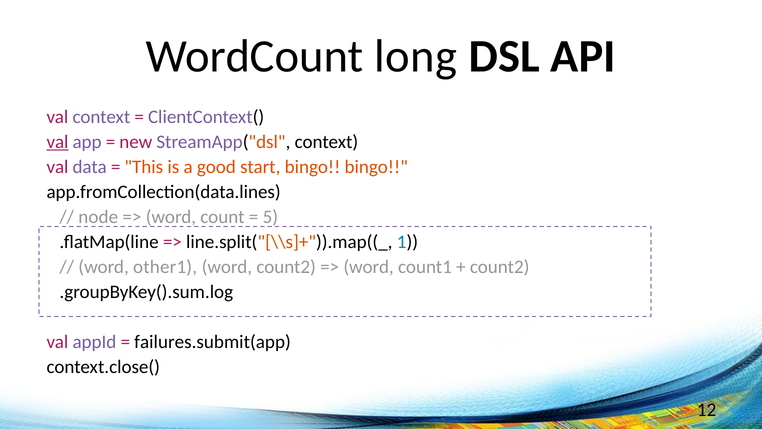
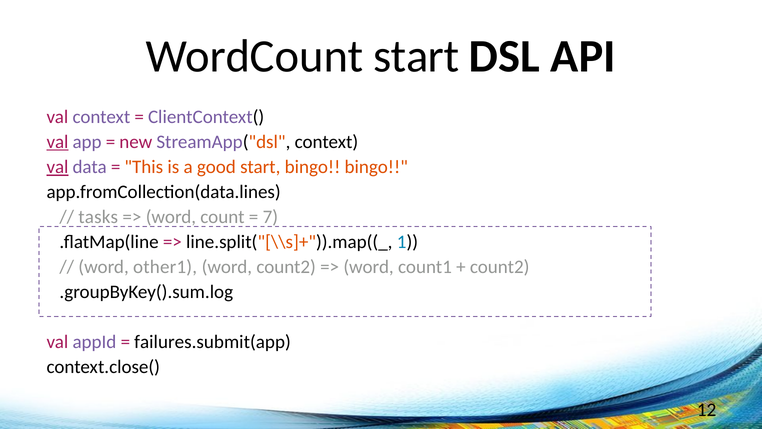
WordCount long: long -> start
val at (58, 167) underline: none -> present
node: node -> tasks
5: 5 -> 7
